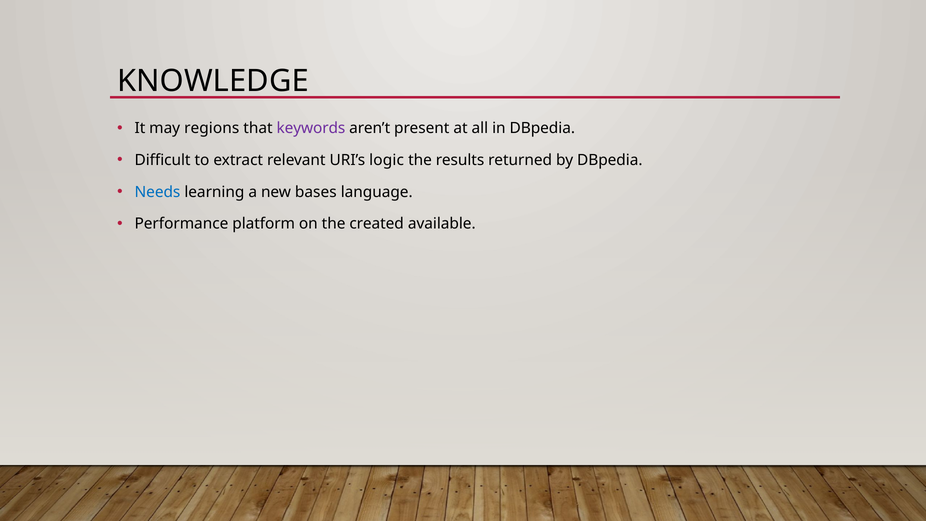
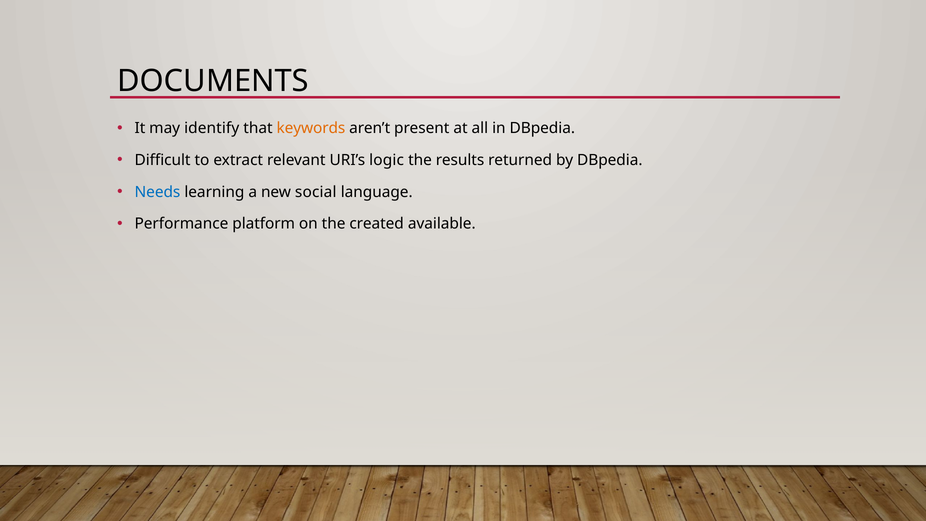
KNOWLEDGE: KNOWLEDGE -> DOCUMENTS
regions: regions -> identify
keywords colour: purple -> orange
bases: bases -> social
